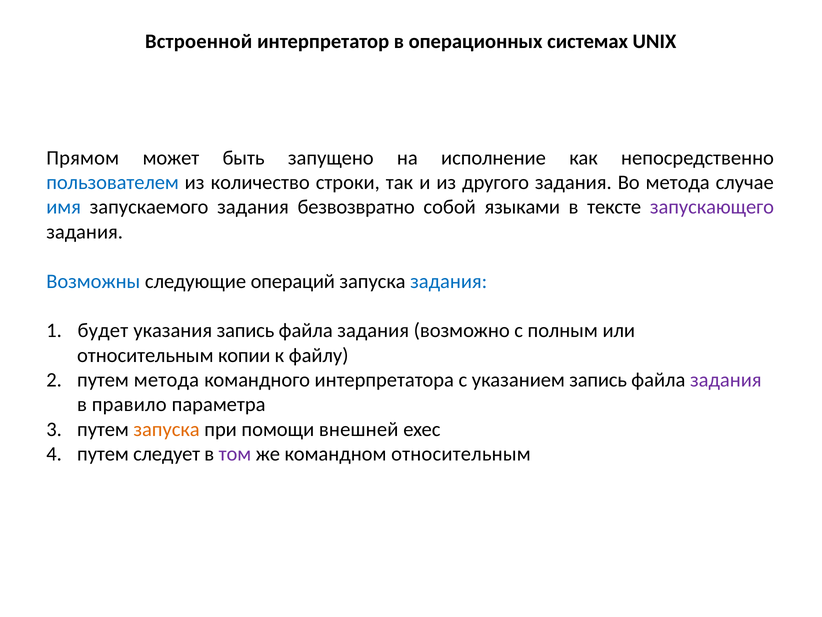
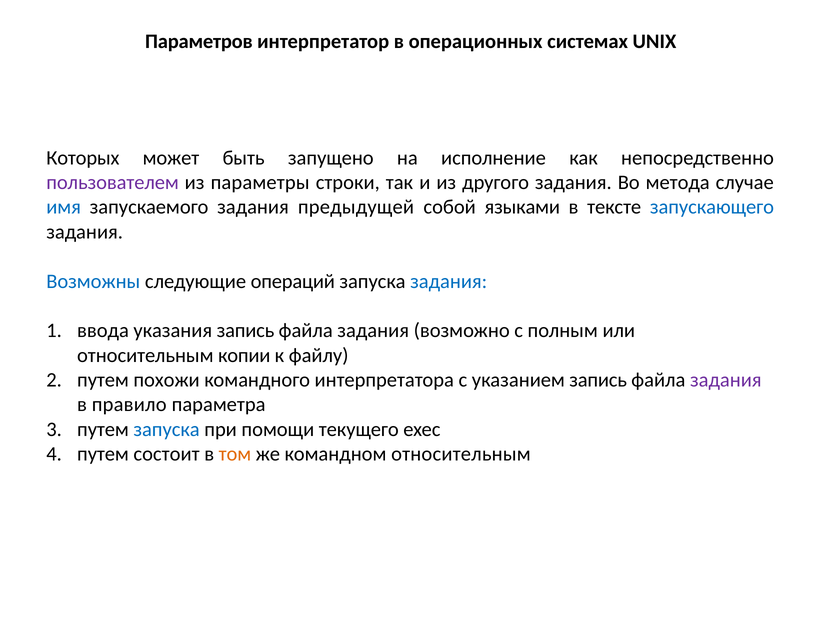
Встроенной: Встроенной -> Параметров
Прямом: Прямом -> Которых
пользователем colour: blue -> purple
количество: количество -> параметры
безвозвратно: безвозвратно -> предыдущей
запускающего colour: purple -> blue
будет: будет -> ввода
путем метода: метода -> похожи
запуска at (167, 429) colour: orange -> blue
внешней: внешней -> текущего
следует: следует -> состоит
том colour: purple -> orange
